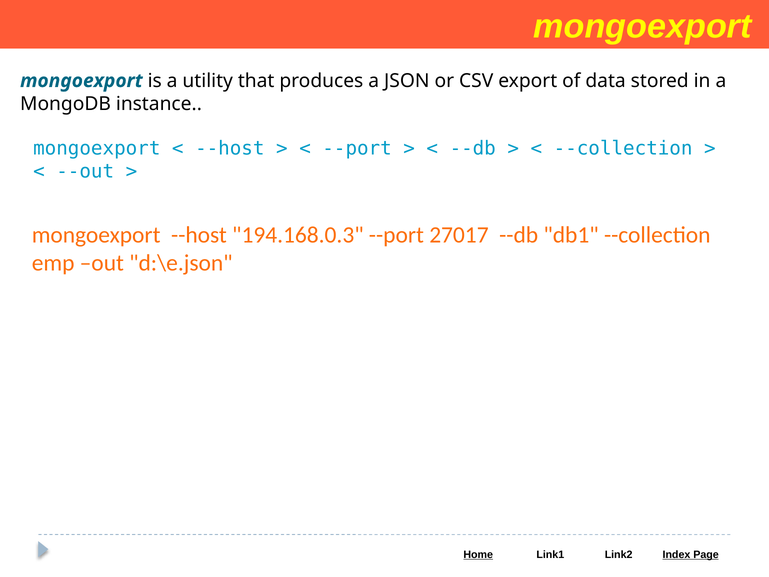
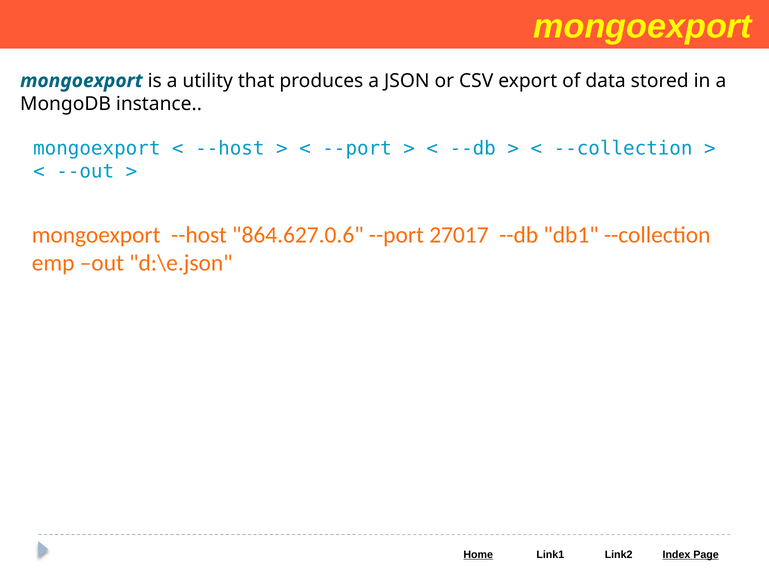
194.168.0.3: 194.168.0.3 -> 864.627.0.6
